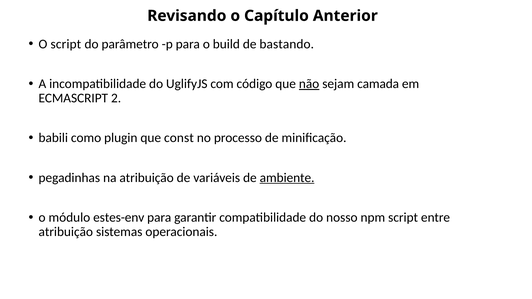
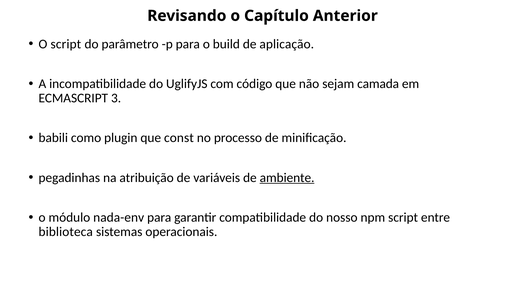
bastando: bastando -> aplicação
não underline: present -> none
2: 2 -> 3
estes-env: estes-env -> nada-env
atribuição at (66, 232): atribuição -> biblioteca
